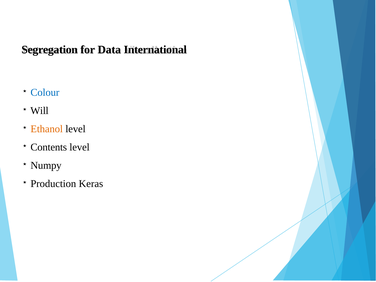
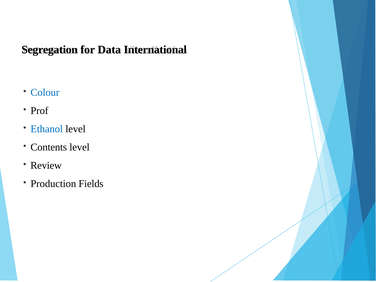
Will: Will -> Prof
Ethanol colour: orange -> blue
Numpy: Numpy -> Review
Keras: Keras -> Fields
